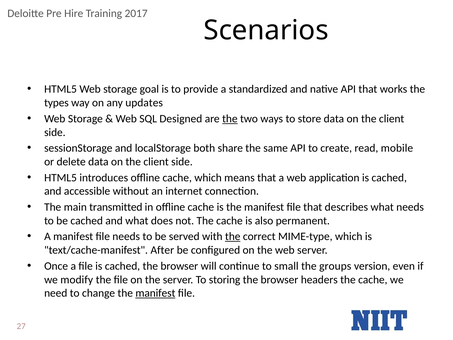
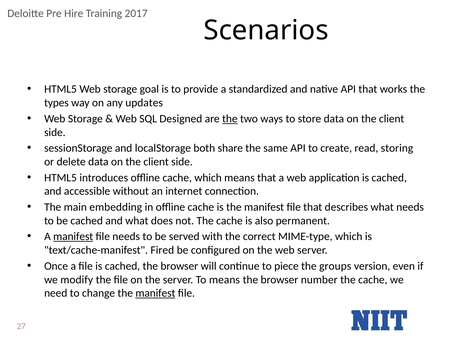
mobile: mobile -> storing
transmitted: transmitted -> embedding
manifest at (73, 236) underline: none -> present
the at (233, 236) underline: present -> none
After: After -> Fired
small: small -> piece
To storing: storing -> means
headers: headers -> number
